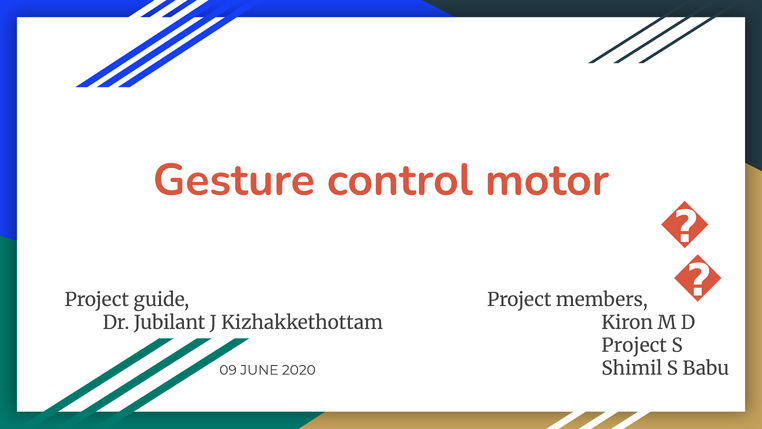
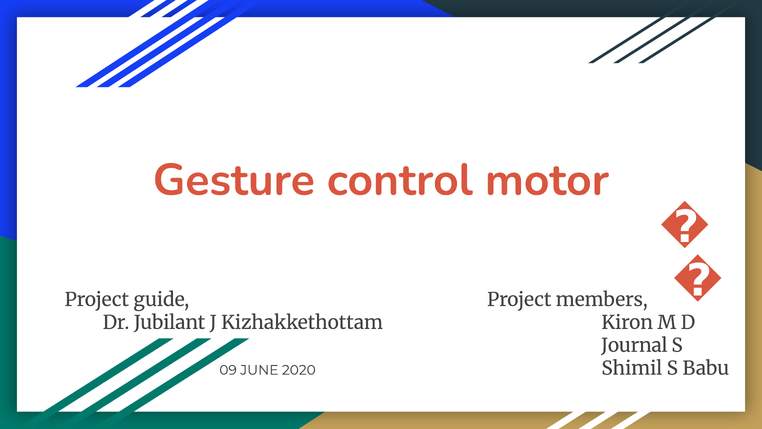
Project at (634, 345): Project -> Journal
